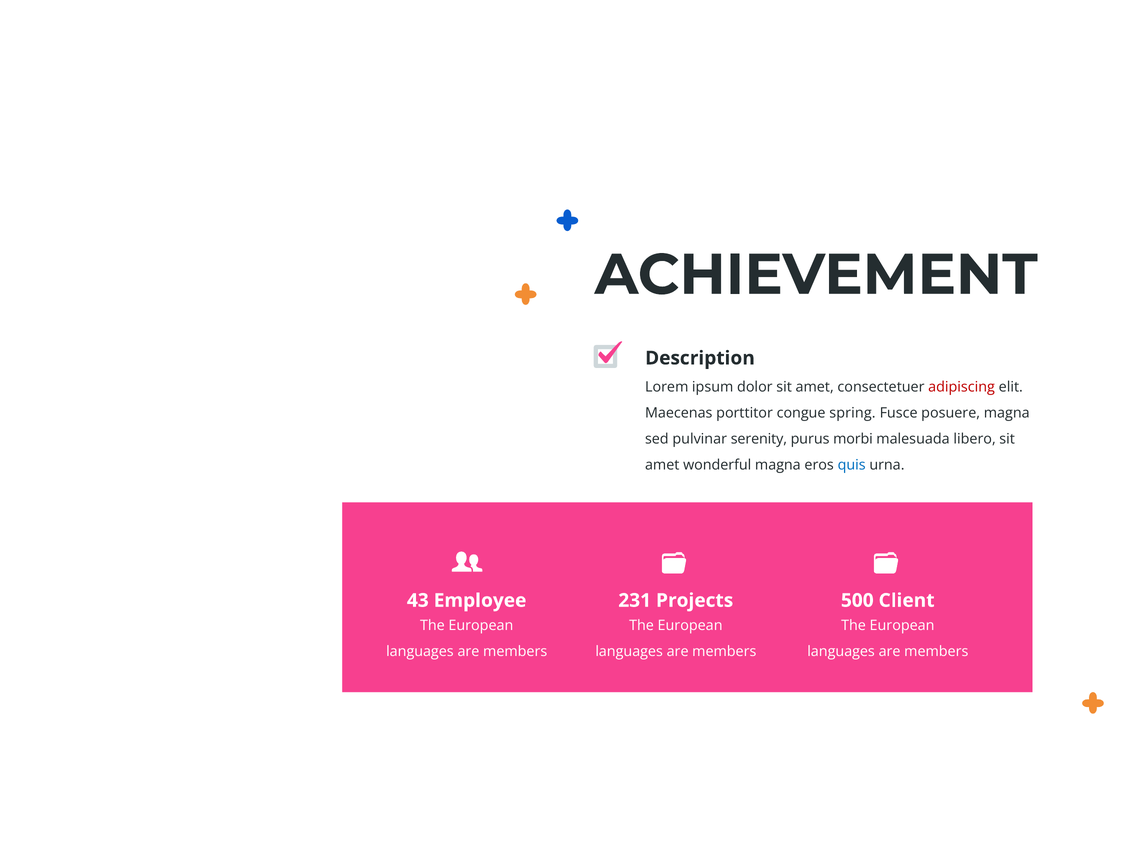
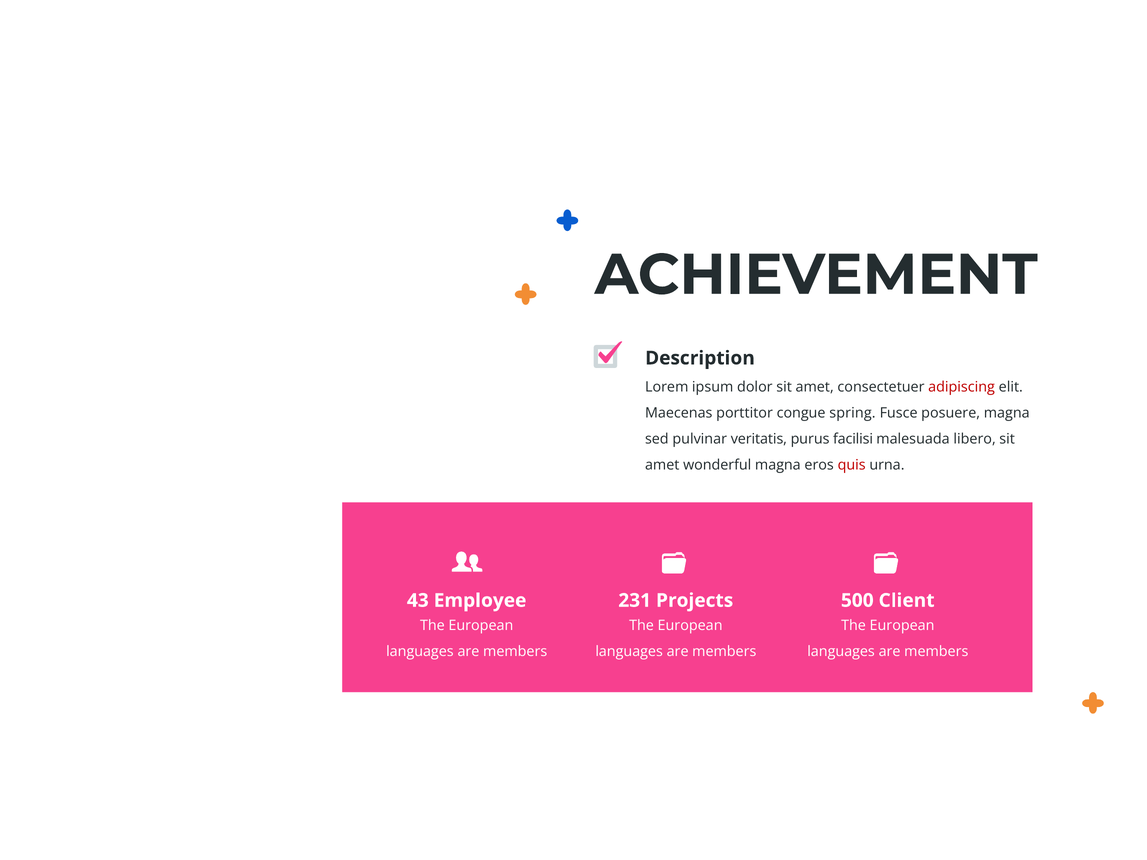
serenity: serenity -> veritatis
morbi: morbi -> facilisi
quis colour: blue -> red
